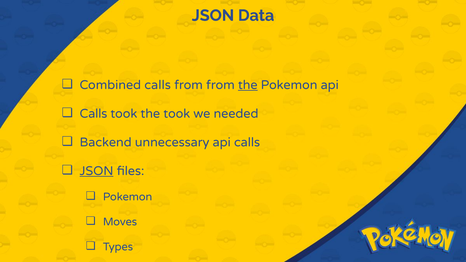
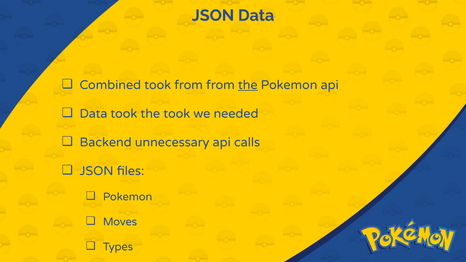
Combined calls: calls -> took
Calls at (93, 114): Calls -> Data
JSON at (97, 171) underline: present -> none
